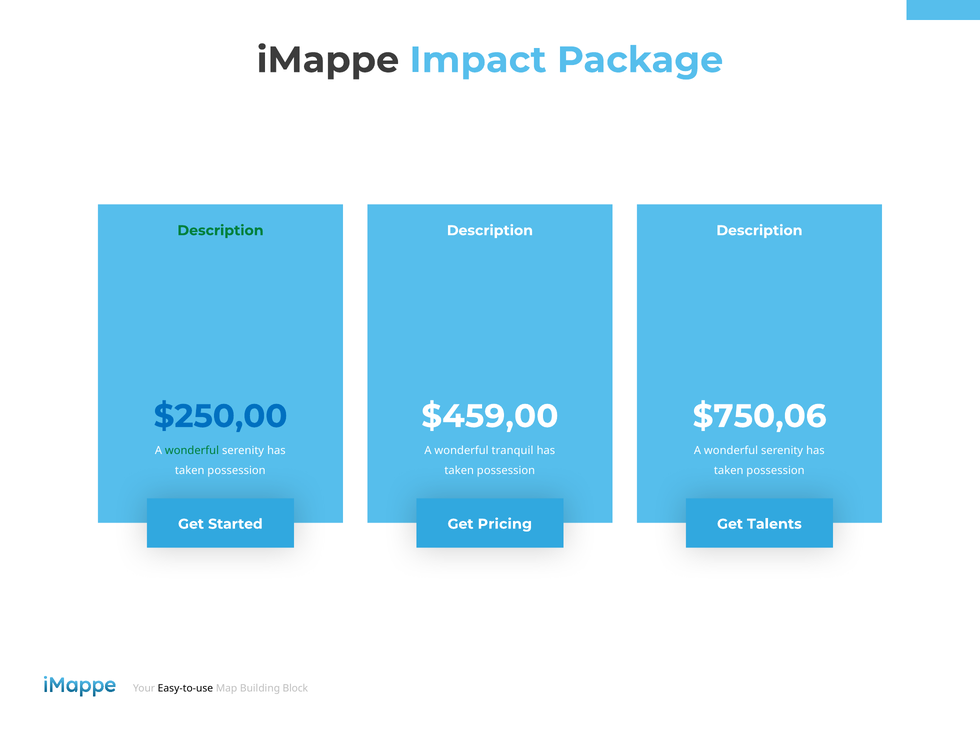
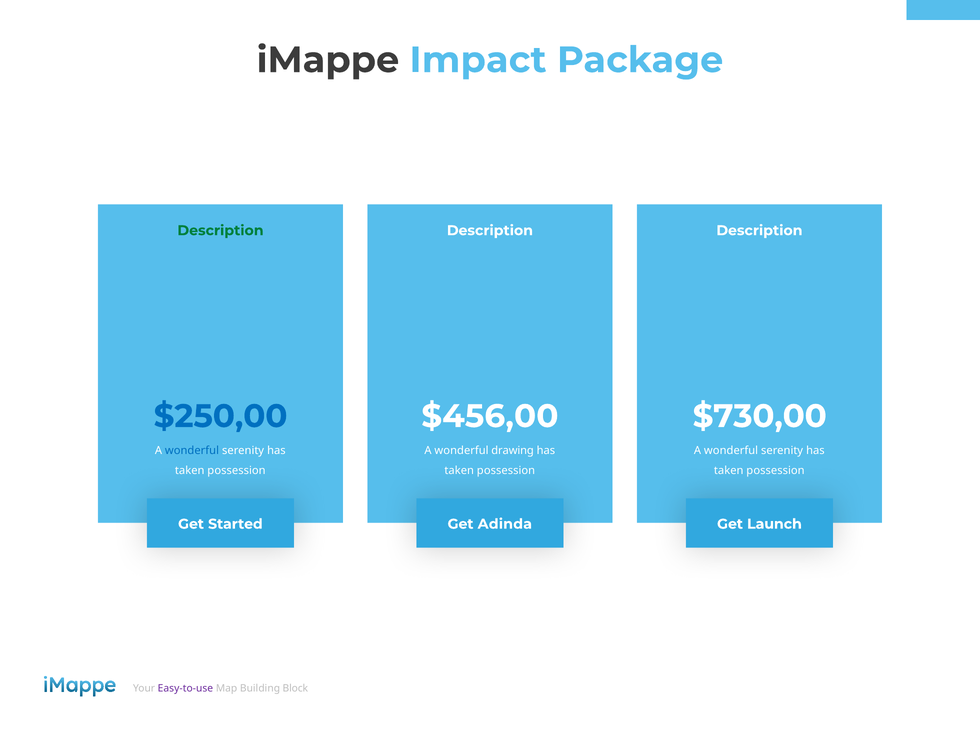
$459,00: $459,00 -> $456,00
$750,06: $750,06 -> $730,00
wonderful at (192, 450) colour: green -> blue
tranquil: tranquil -> drawing
Pricing: Pricing -> Adinda
Talents: Talents -> Launch
Easy-to-use colour: black -> purple
